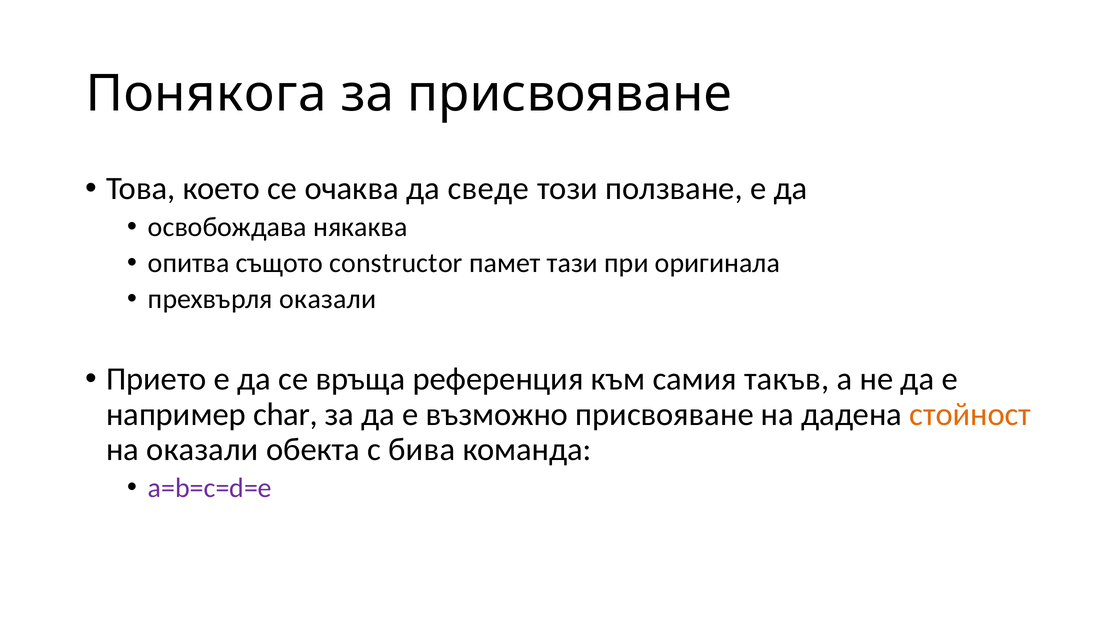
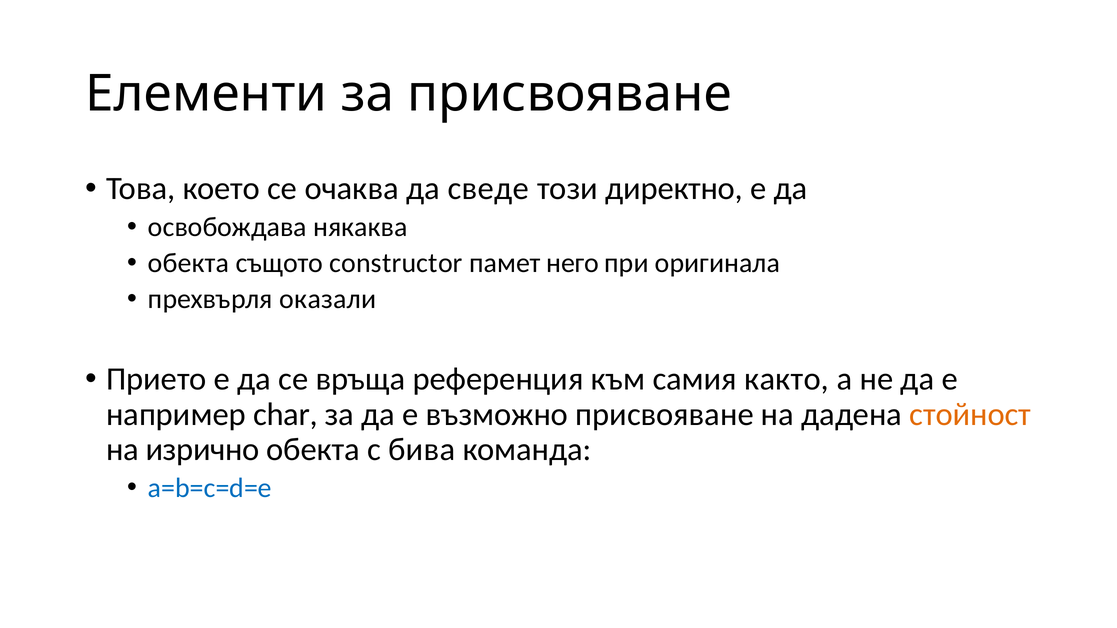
Понякога: Понякога -> Елементи
ползване: ползване -> директно
опитва at (189, 263): опитва -> обекта
тази: тази -> него
такъв: такъв -> както
на оказали: оказали -> изрично
a=b=c=d=e colour: purple -> blue
